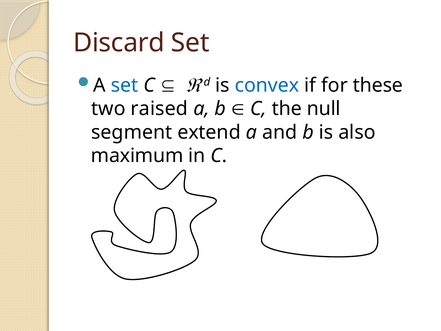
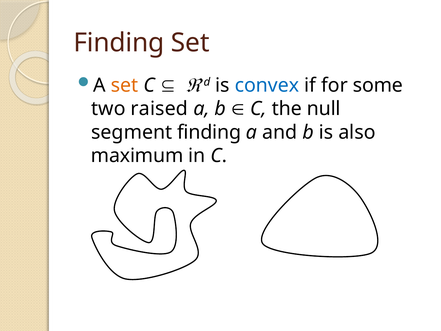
Discard at (119, 43): Discard -> Finding
set at (125, 85) colour: blue -> orange
these: these -> some
segment extend: extend -> finding
